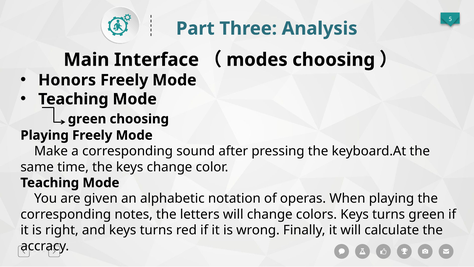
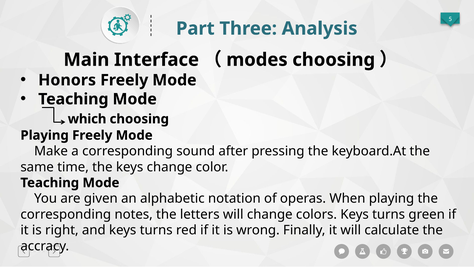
green at (87, 119): green -> which
